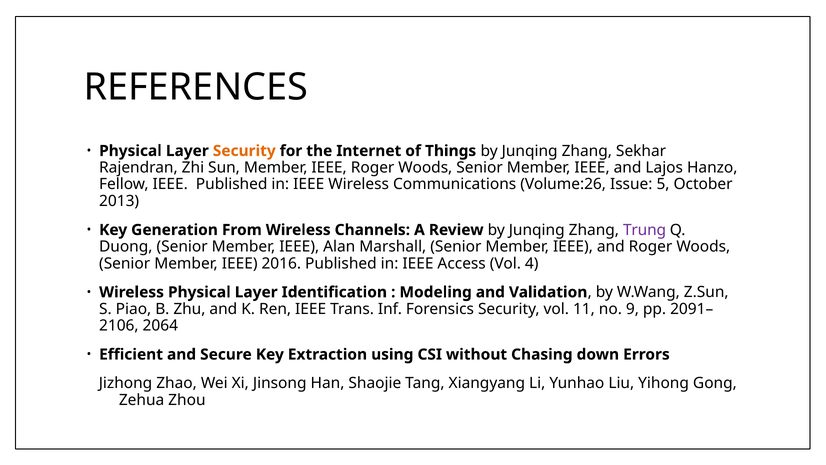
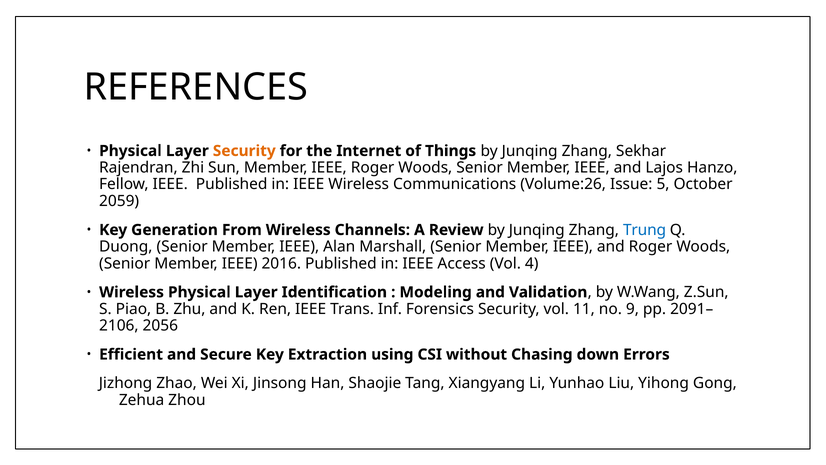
2013: 2013 -> 2059
Trung colour: purple -> blue
2064: 2064 -> 2056
